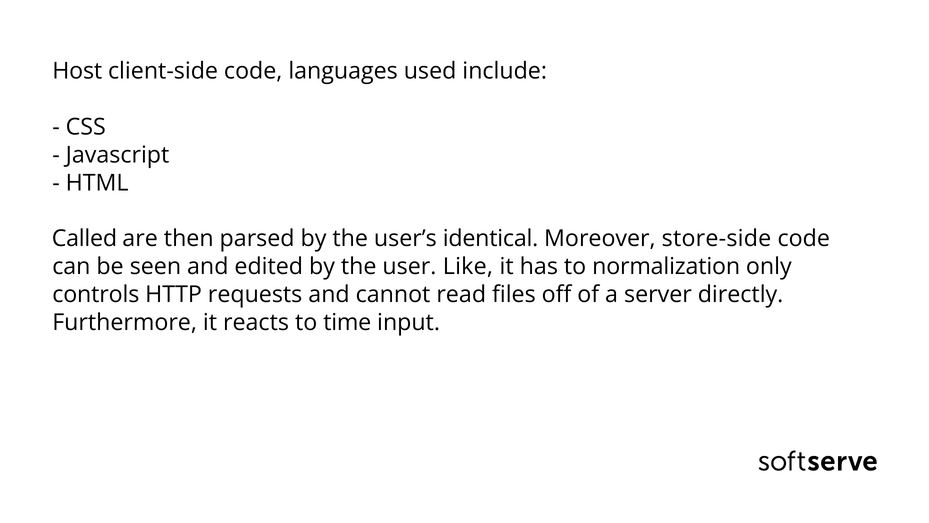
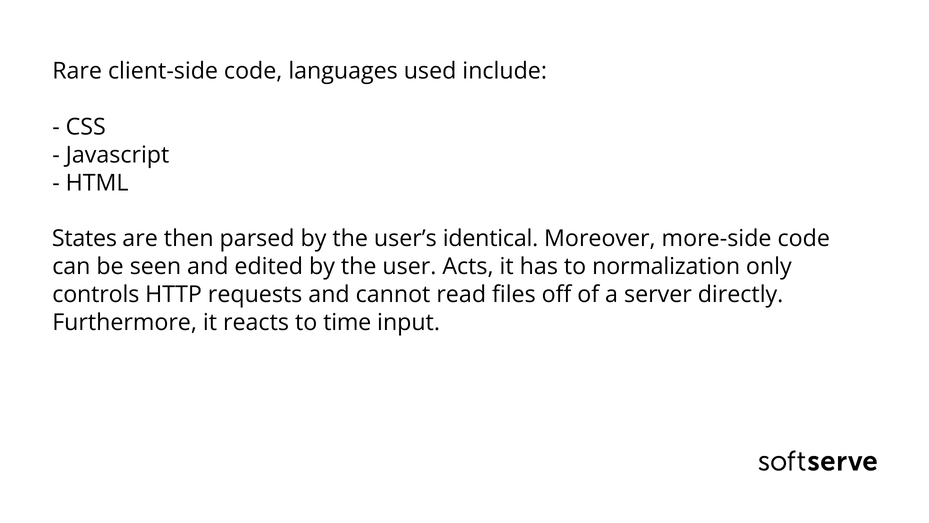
Host: Host -> Rare
Called: Called -> States
store-side: store-side -> more-side
Like: Like -> Acts
